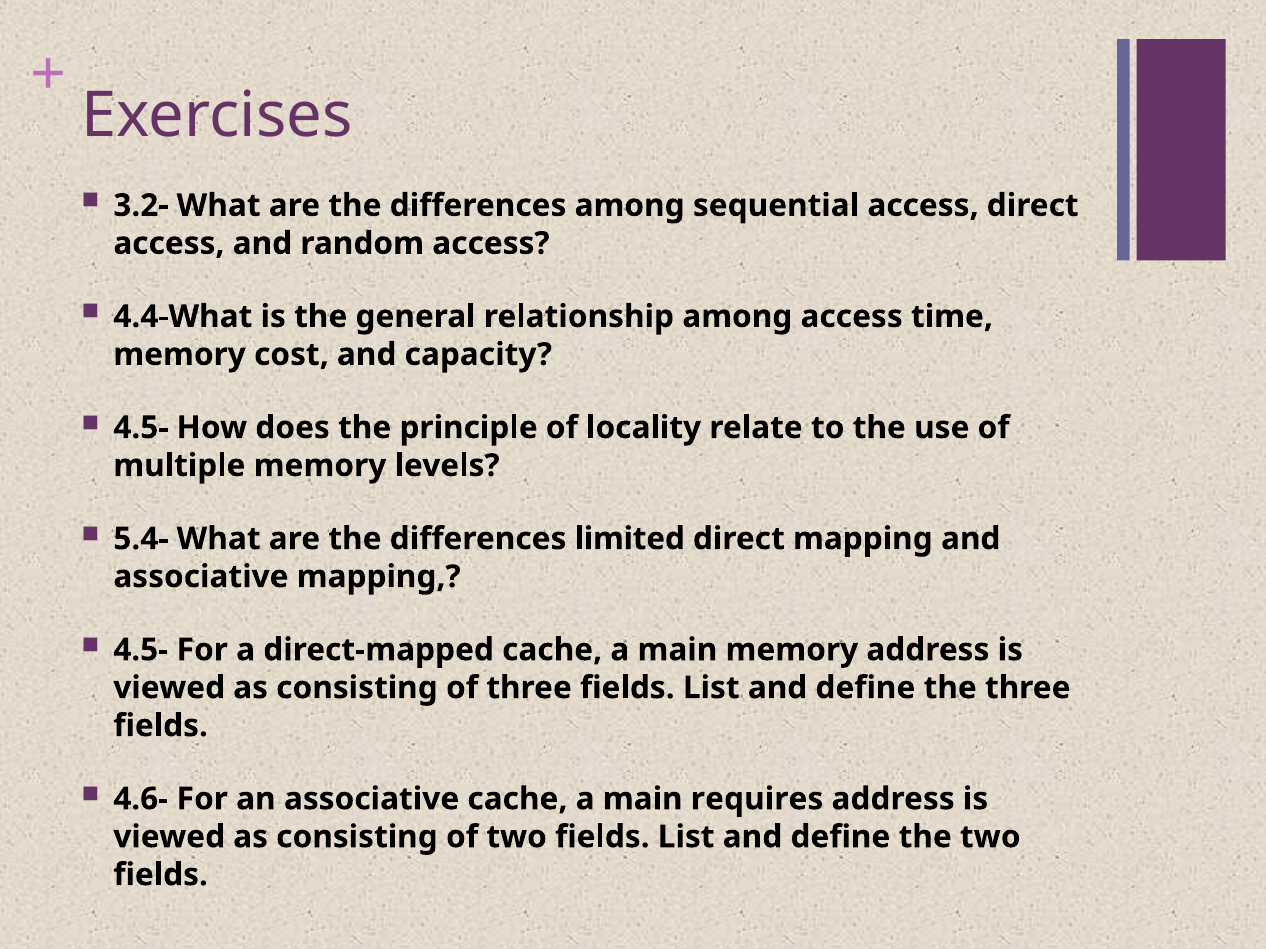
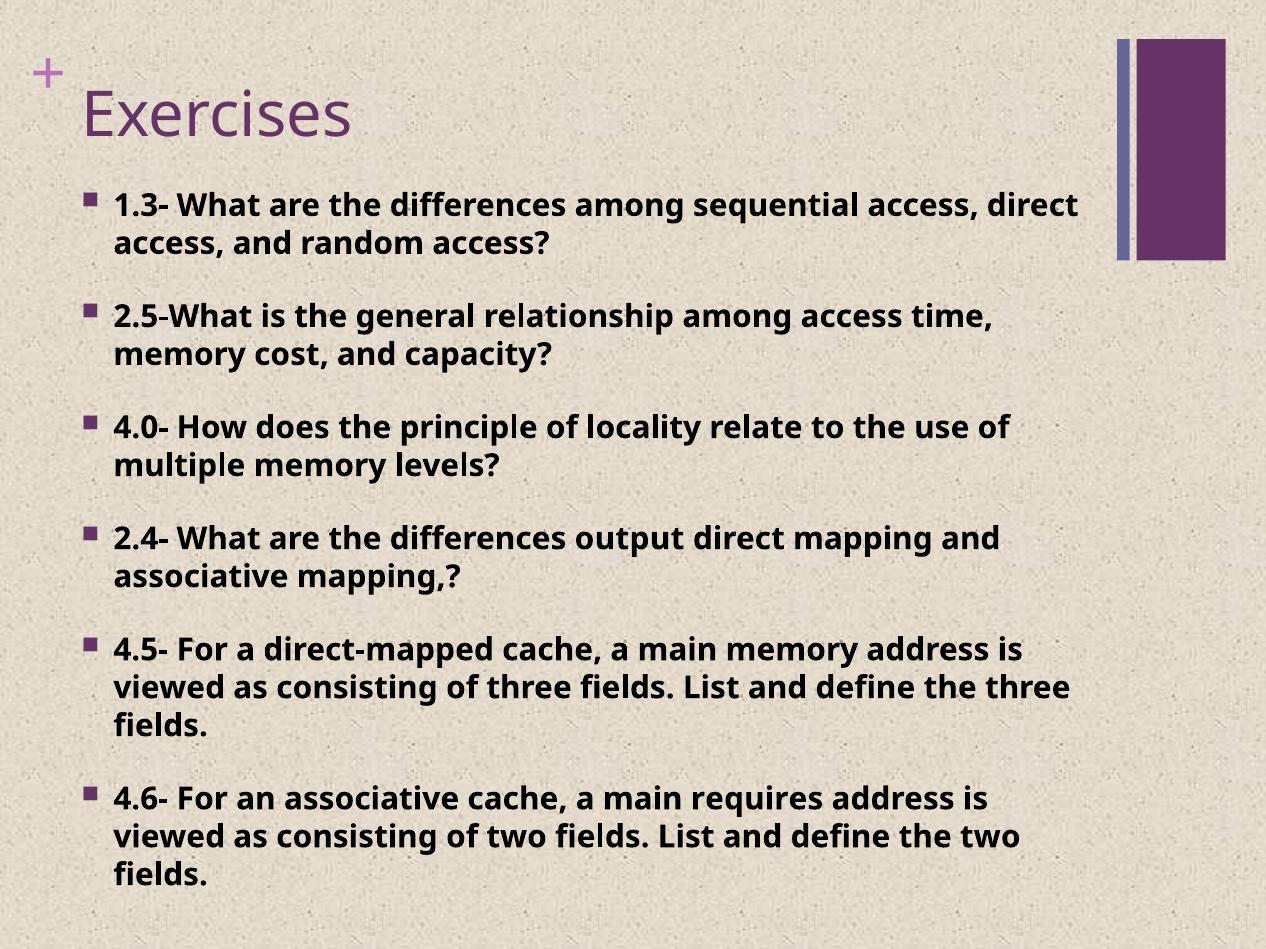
3.2-: 3.2- -> 1.3-
4.4-What: 4.4-What -> 2.5-What
4.5- at (141, 428): 4.5- -> 4.0-
5.4-: 5.4- -> 2.4-
limited: limited -> output
